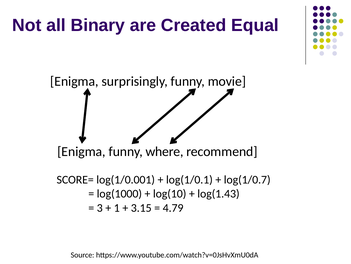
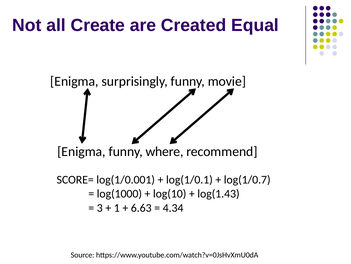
Binary: Binary -> Create
3.15: 3.15 -> 6.63
4.79: 4.79 -> 4.34
